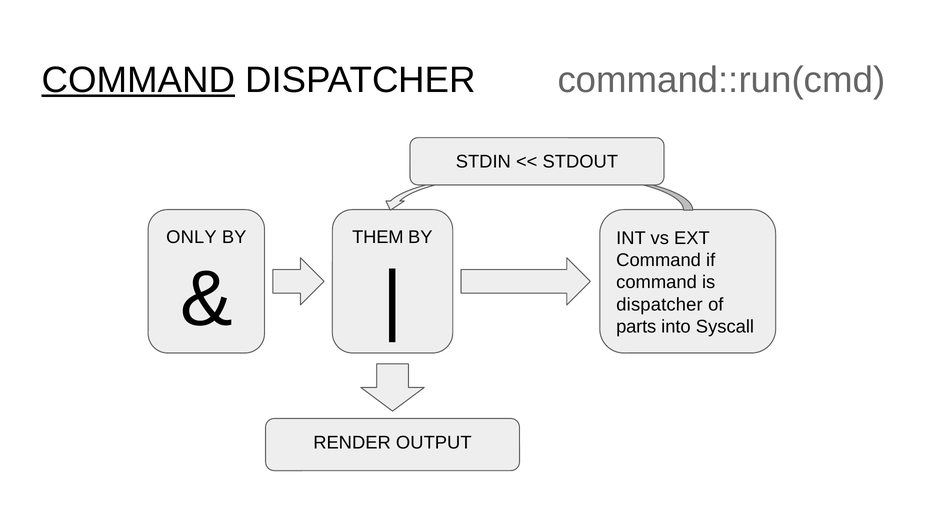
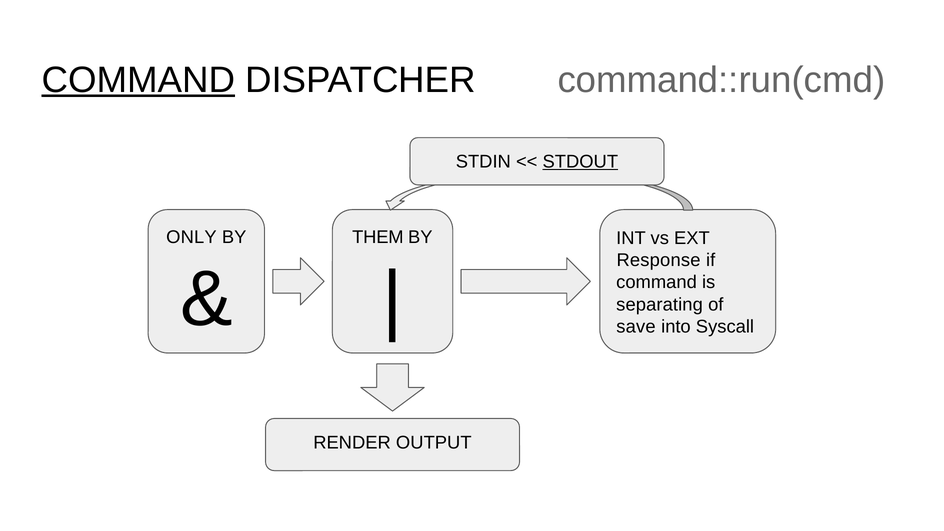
STDOUT underline: none -> present
Command at (659, 260): Command -> Response
dispatcher at (660, 304): dispatcher -> separating
parts: parts -> save
